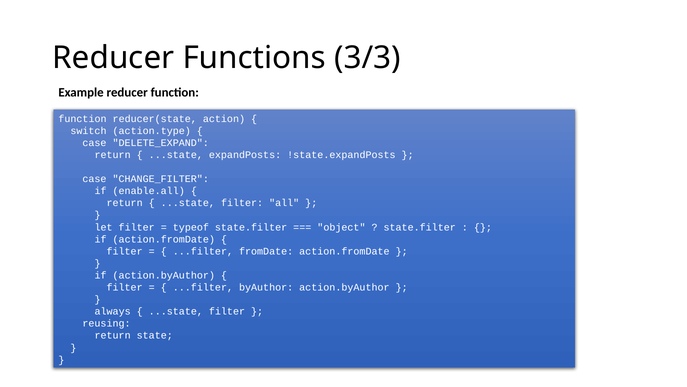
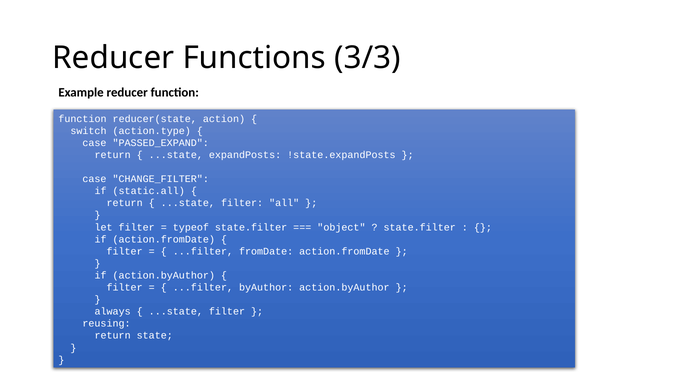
DELETE_EXPAND: DELETE_EXPAND -> PASSED_EXPAND
enable.all: enable.all -> static.all
